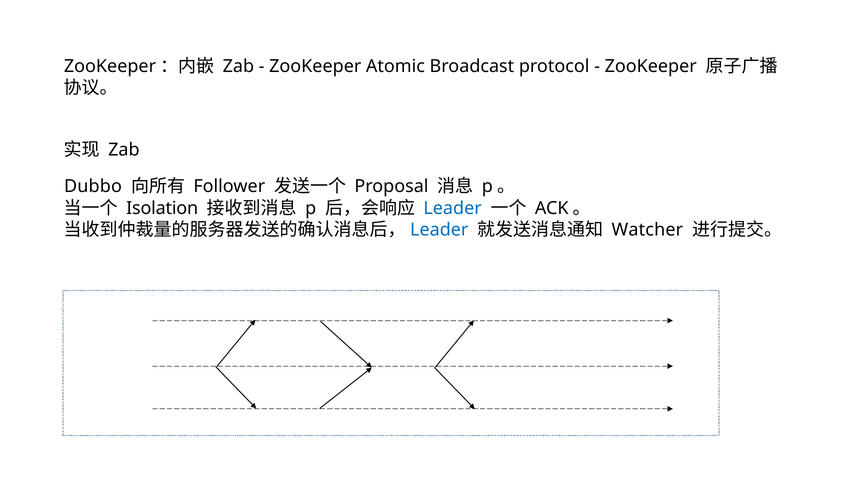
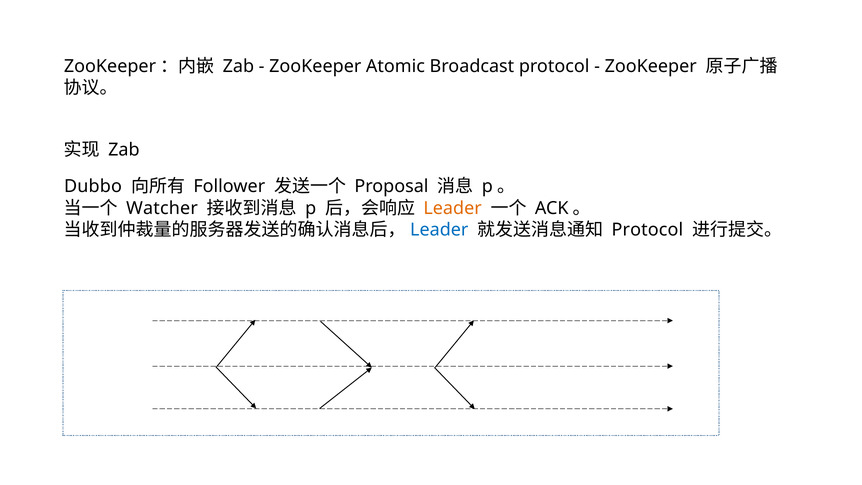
Isolation: Isolation -> Watcher
Leader at (453, 208) colour: blue -> orange
Watcher at (647, 230): Watcher -> Protocol
